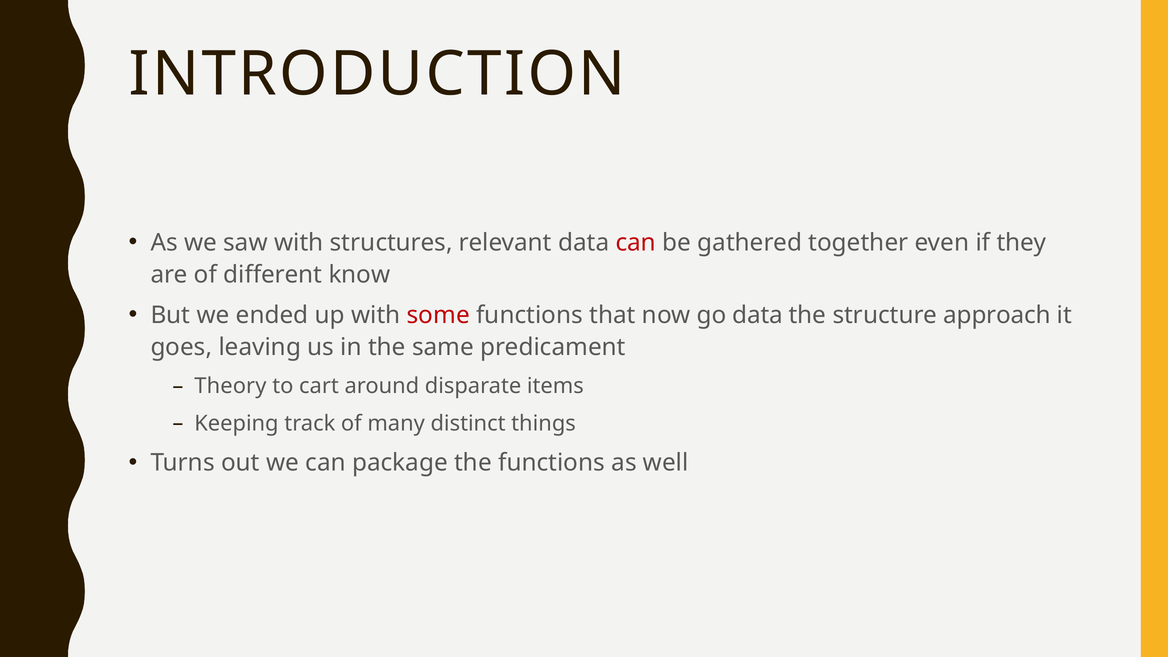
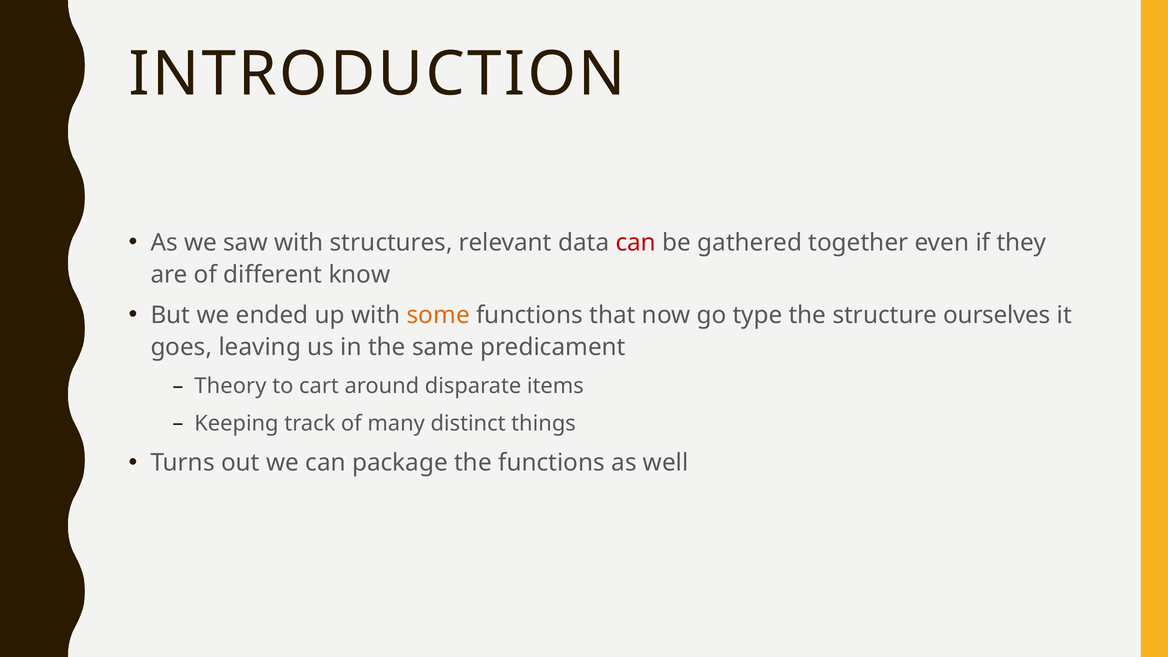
some colour: red -> orange
go data: data -> type
approach: approach -> ourselves
